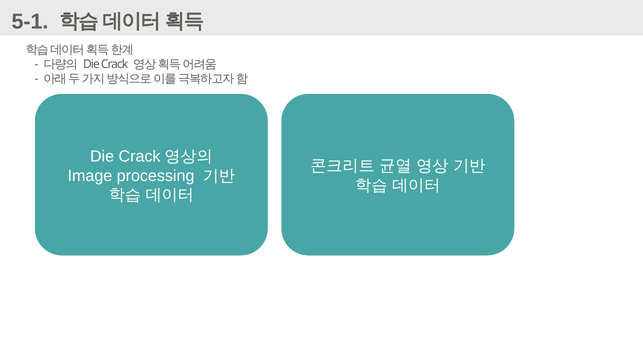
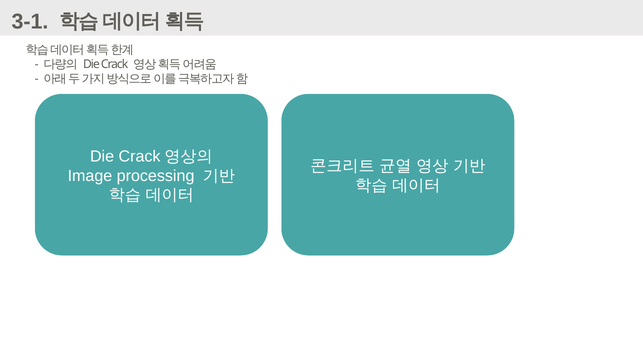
5-1: 5-1 -> 3-1
